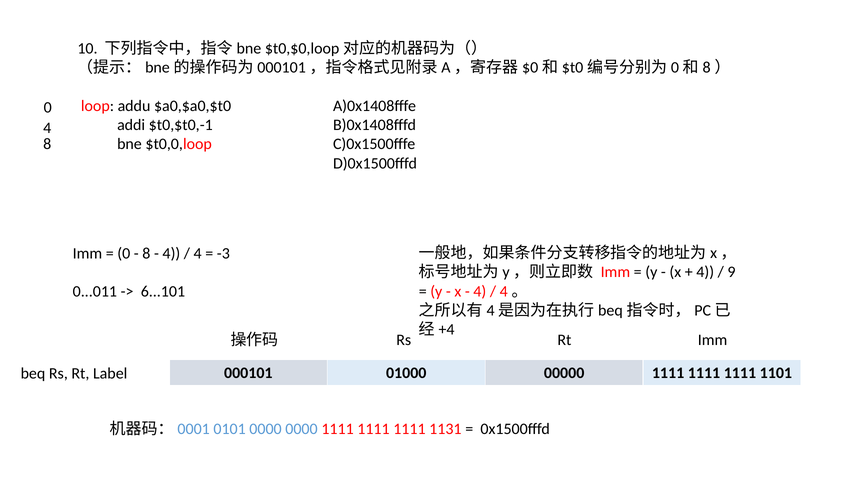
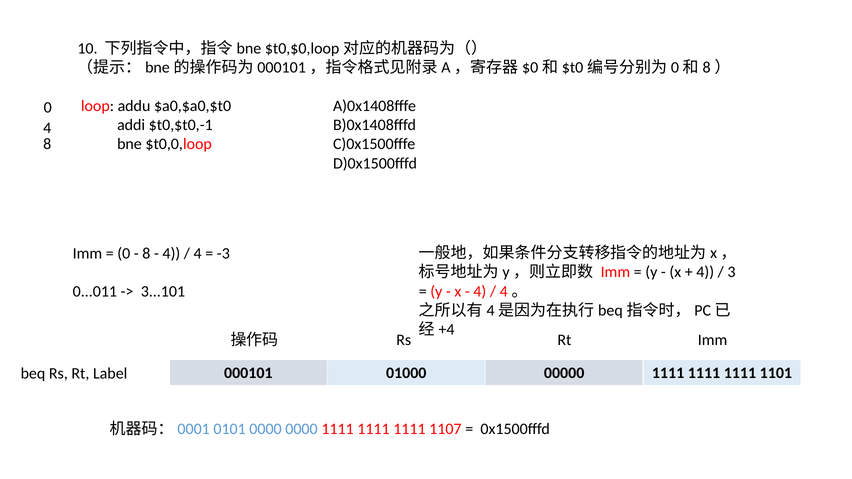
9: 9 -> 3
6...101: 6...101 -> 3...101
1131: 1131 -> 1107
